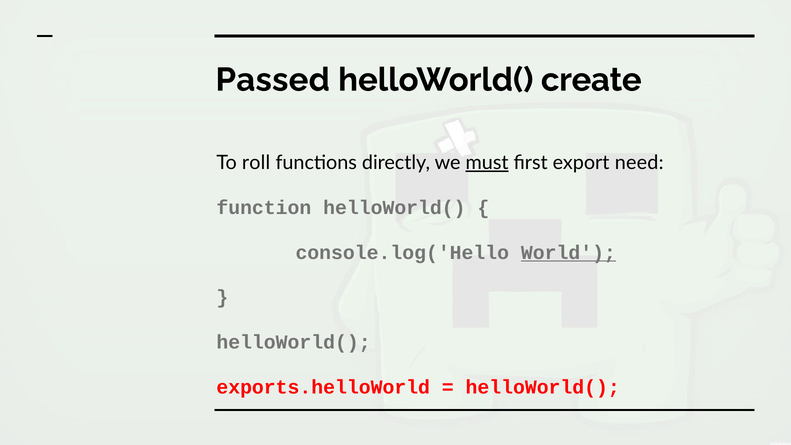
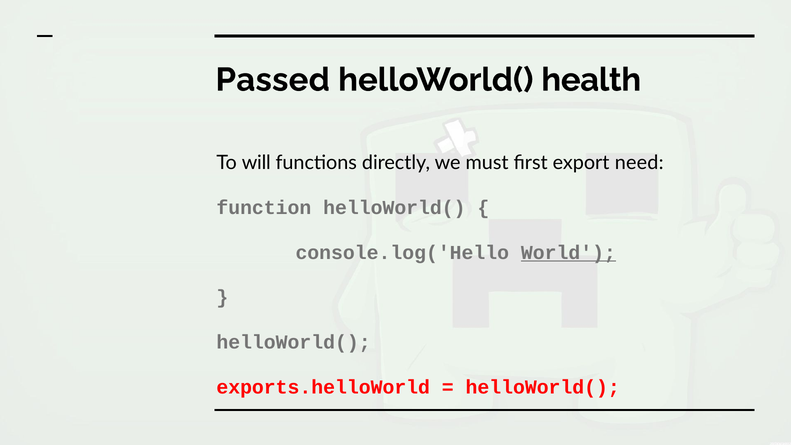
create: create -> health
roll: roll -> will
must underline: present -> none
